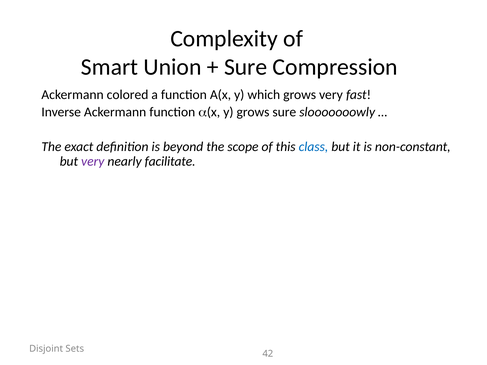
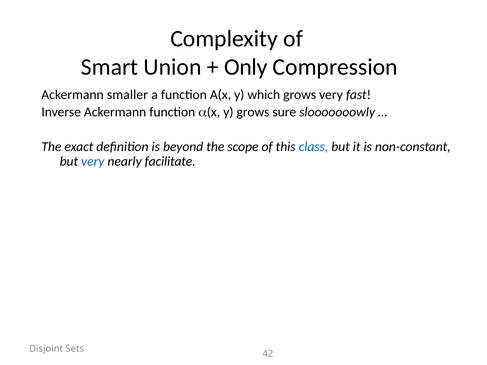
Sure at (246, 67): Sure -> Only
colored: colored -> smaller
very at (93, 161) colour: purple -> blue
